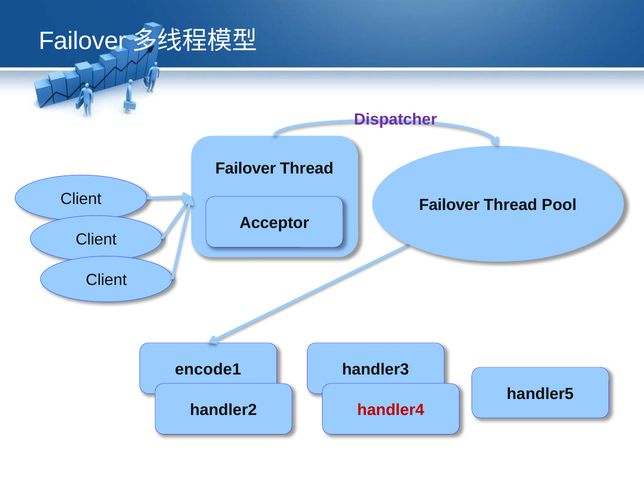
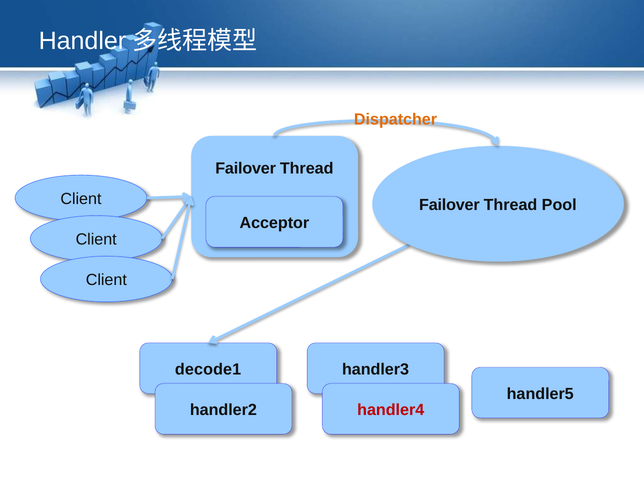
Failover at (82, 41): Failover -> Handler
Dispatcher colour: purple -> orange
encode1: encode1 -> decode1
